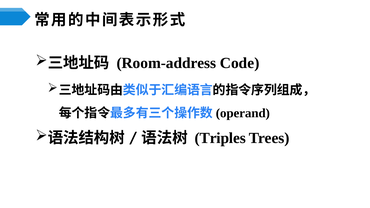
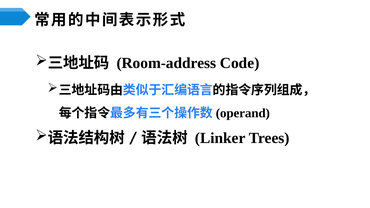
Triples: Triples -> Linker
